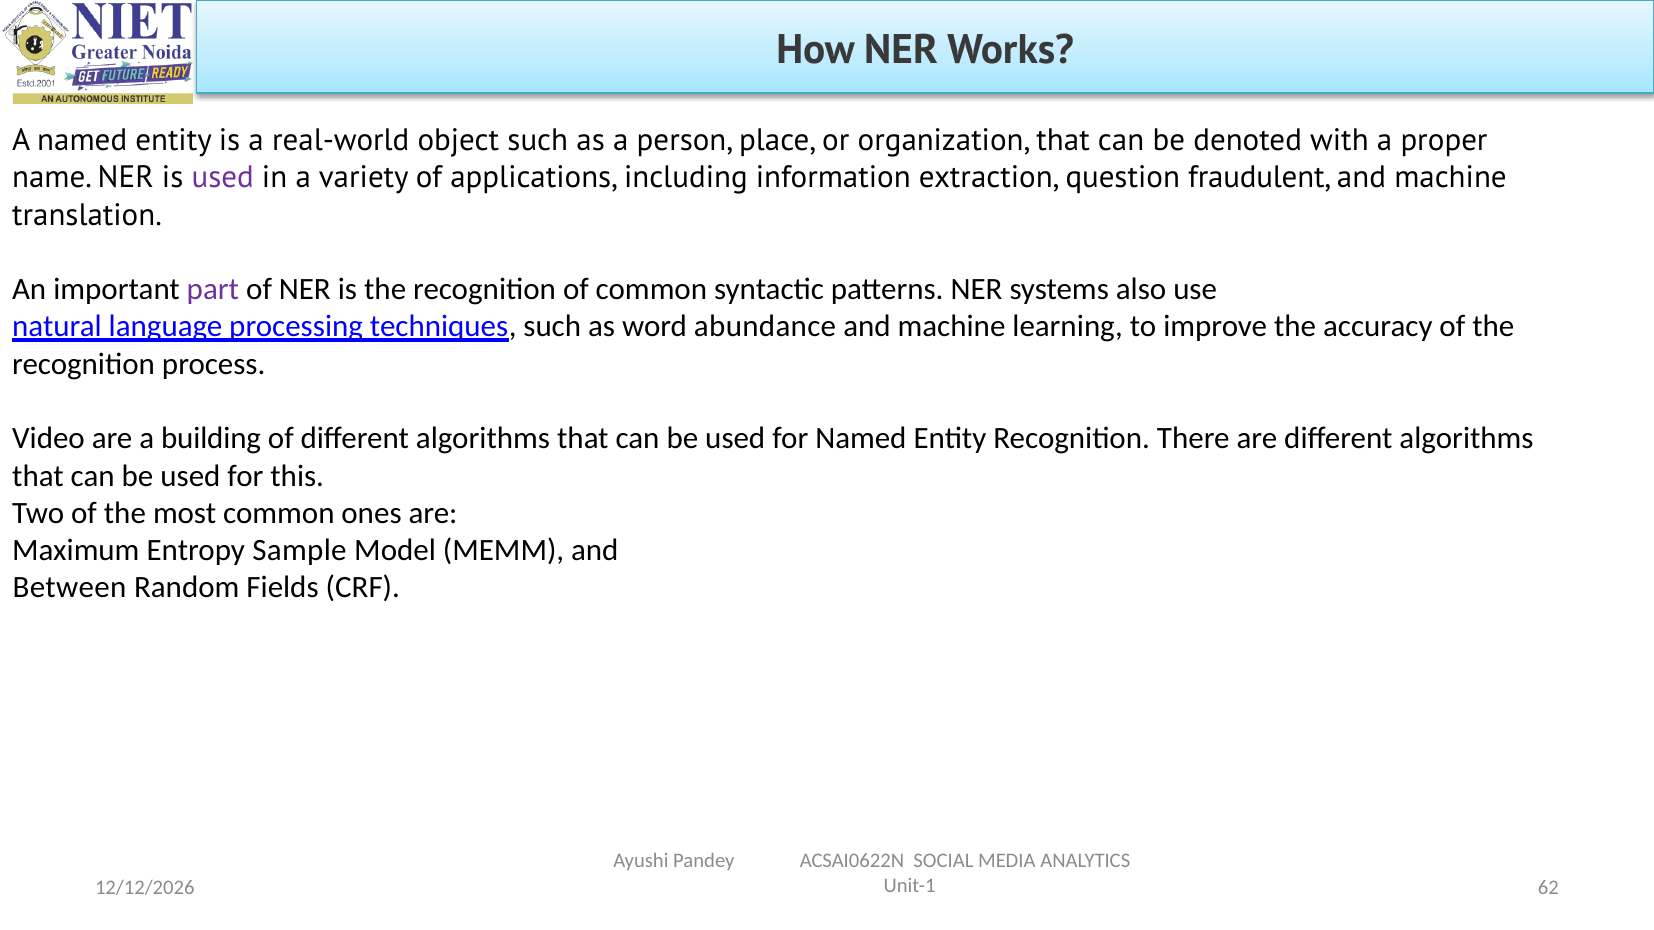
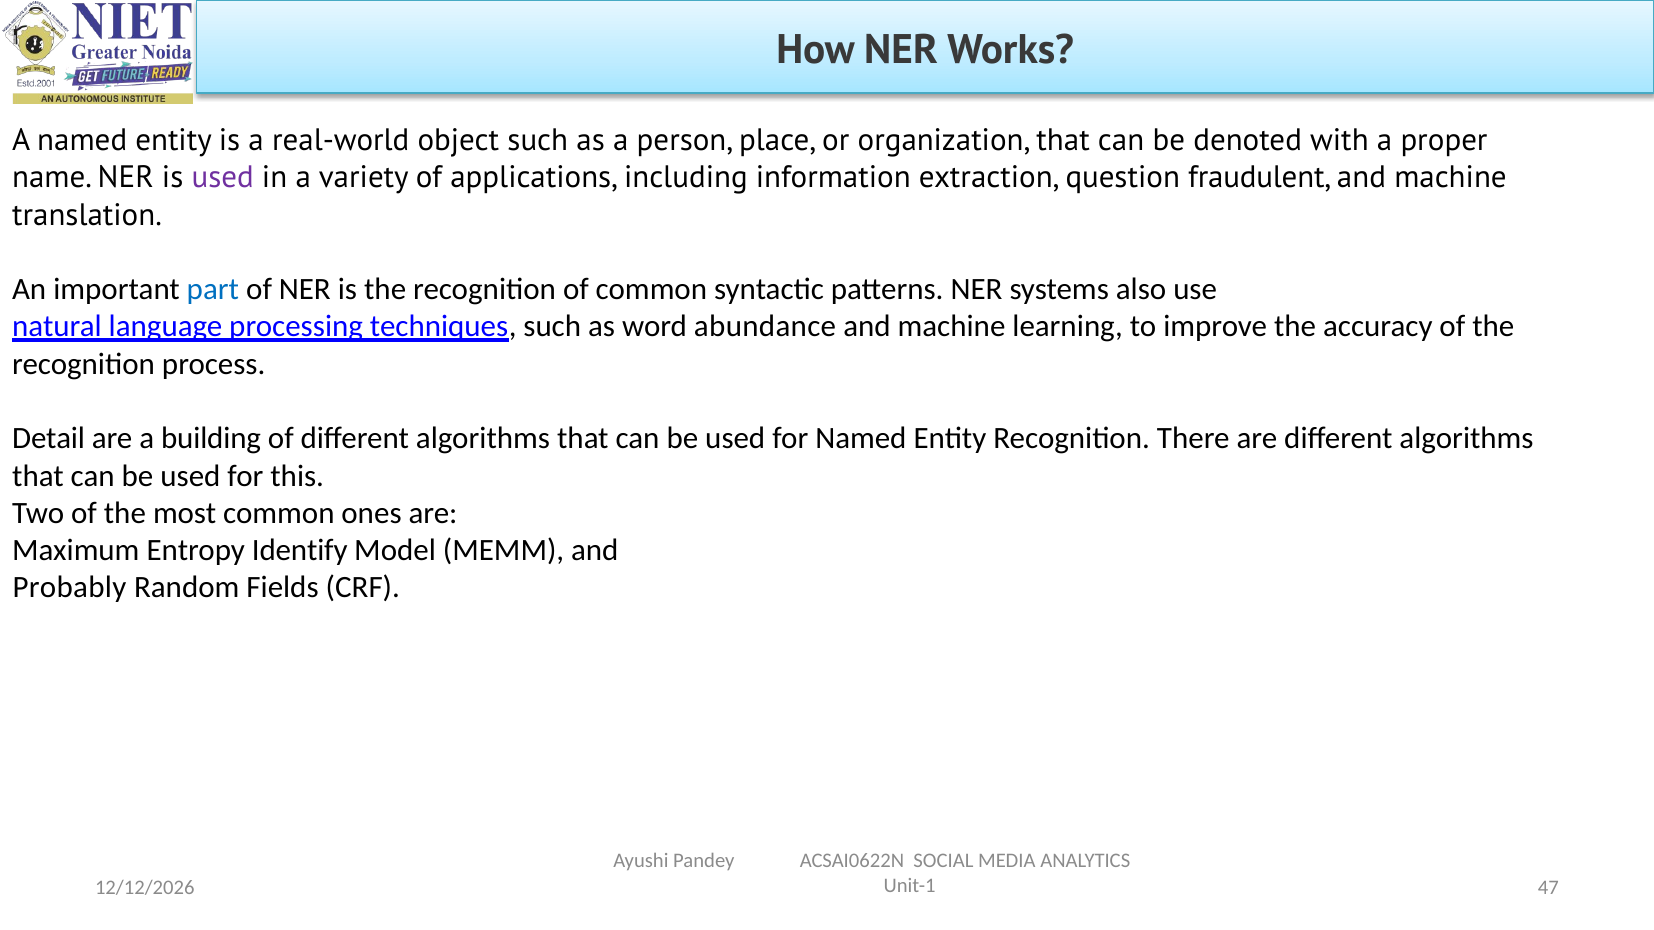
part colour: purple -> blue
Video: Video -> Detail
Sample: Sample -> Identify
Between: Between -> Probably
62: 62 -> 47
